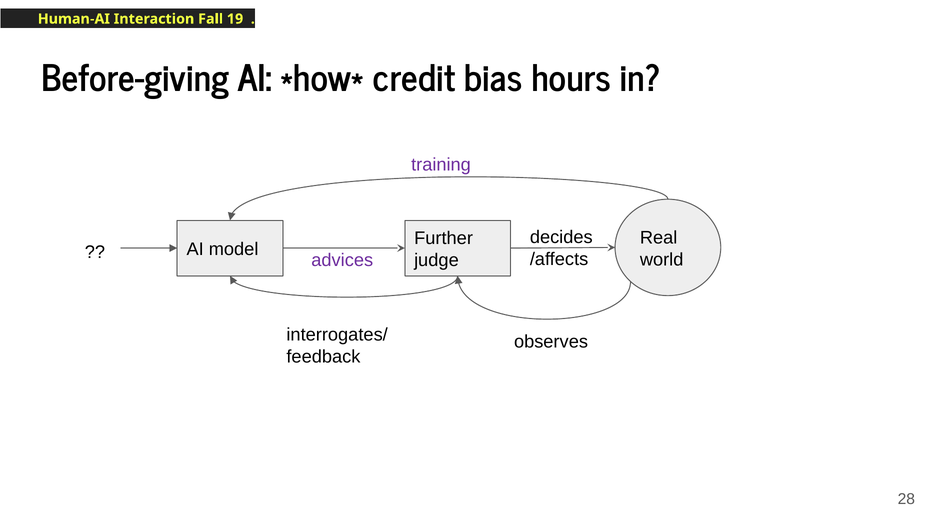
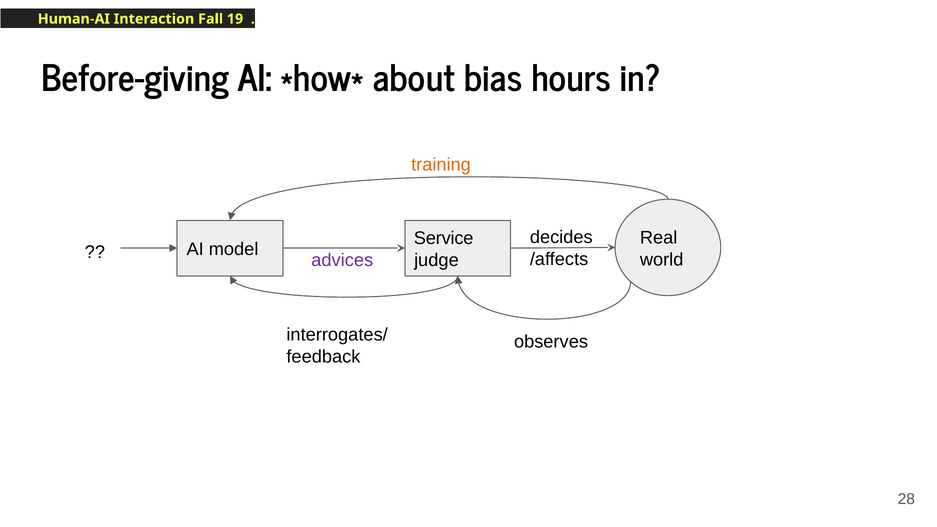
credit: credit -> about
training colour: purple -> orange
Further: Further -> Service
